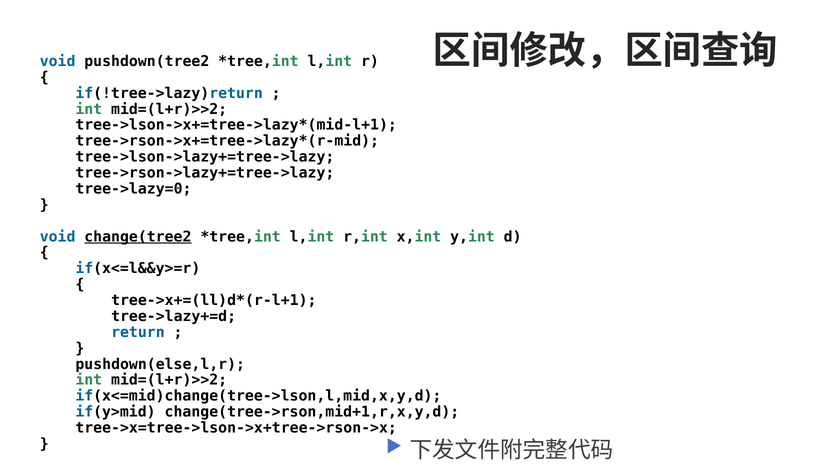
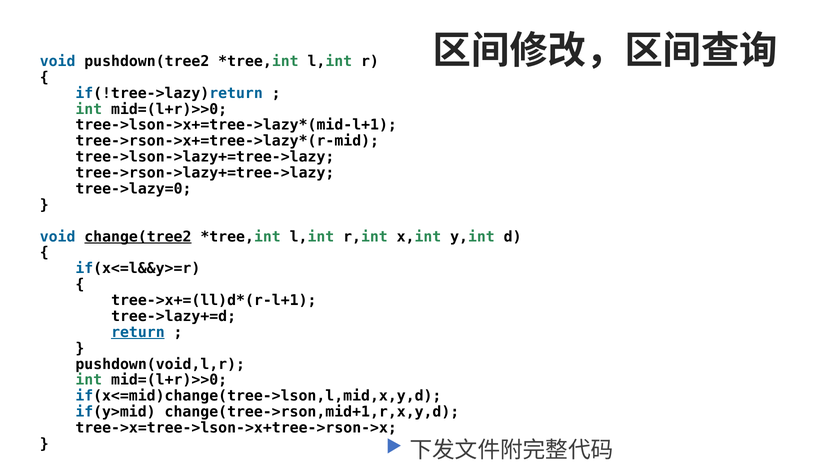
mid=(l+r)>>2 at (169, 109): mid=(l+r)>>2 -> mid=(l+r)>>0
return underline: none -> present
pushdown(else,l,r: pushdown(else,l,r -> pushdown(void,l,r
mid=(l+r)>>2 at (169, 380): mid=(l+r)>>2 -> mid=(l+r)>>0
